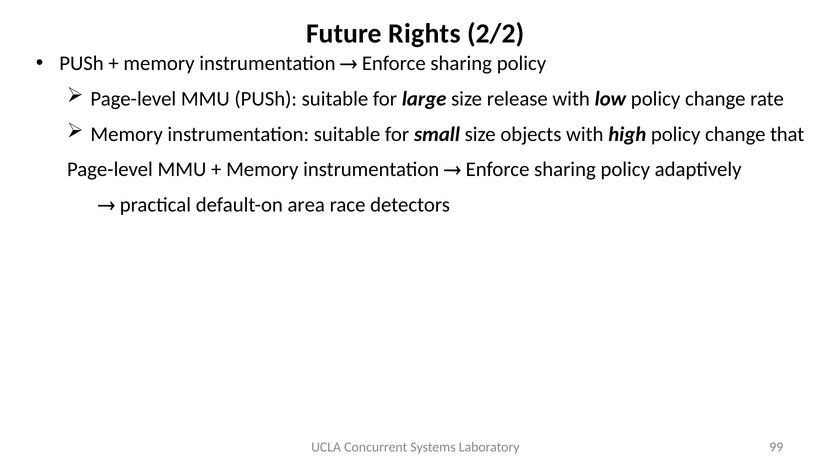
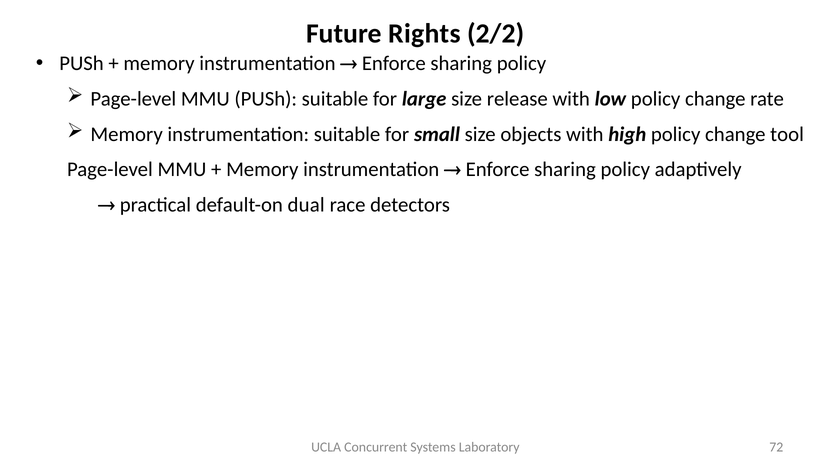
that: that -> tool
area: area -> dual
99: 99 -> 72
